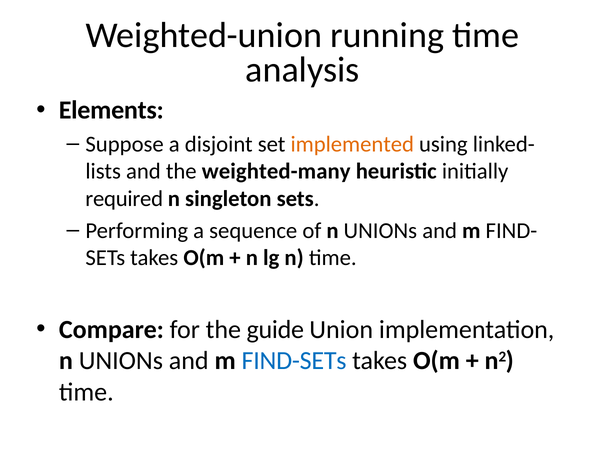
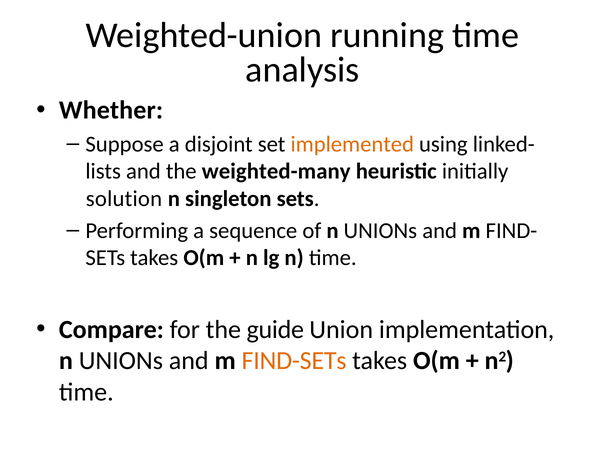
Elements: Elements -> Whether
required: required -> solution
FIND-SETs colour: blue -> orange
